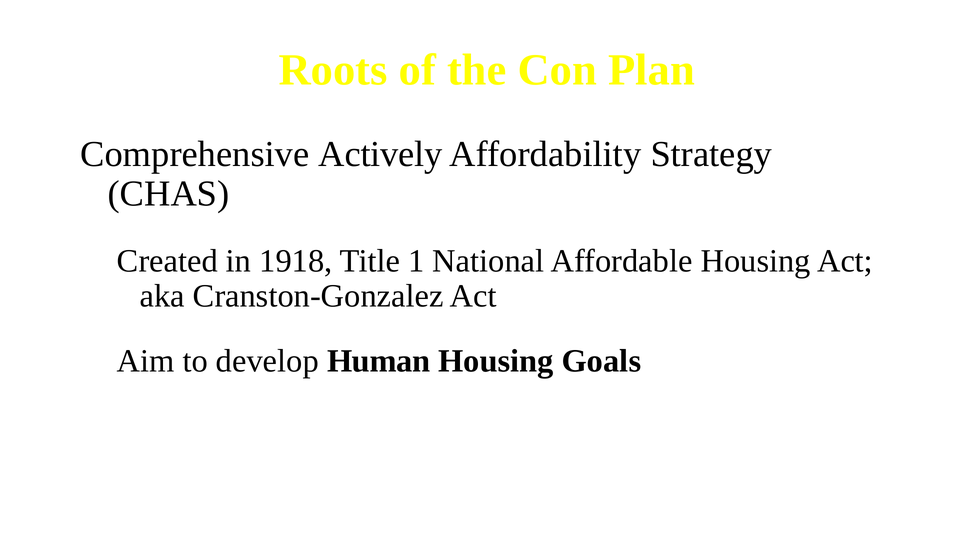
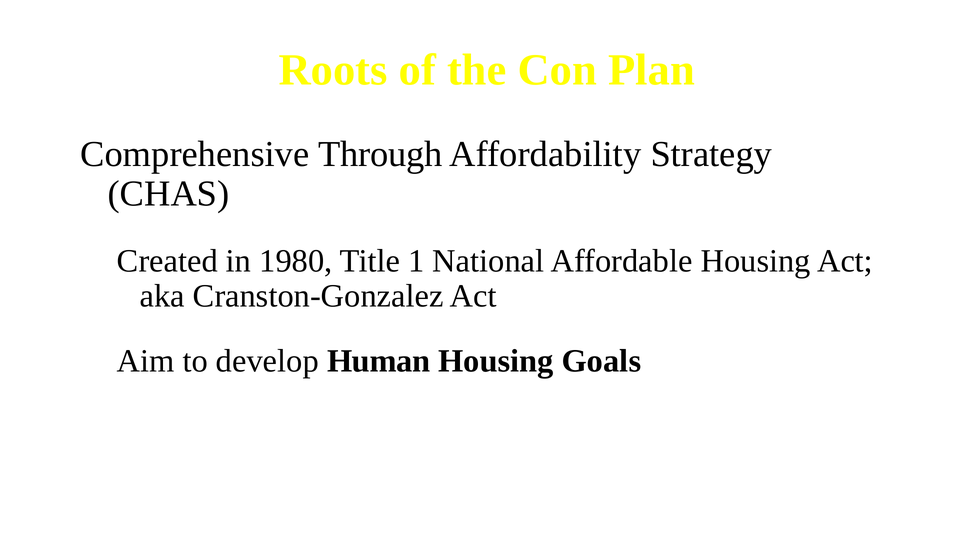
Actively: Actively -> Through
1918: 1918 -> 1980
